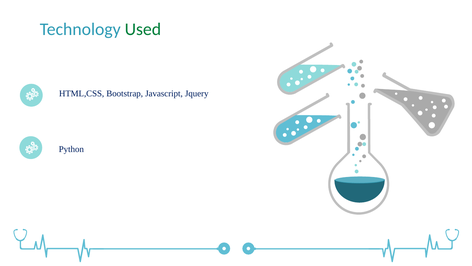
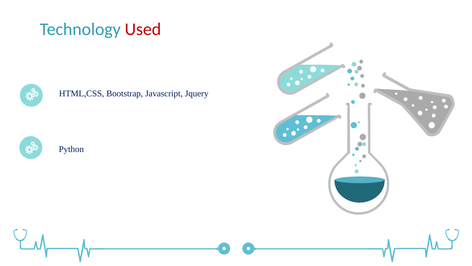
Used colour: green -> red
